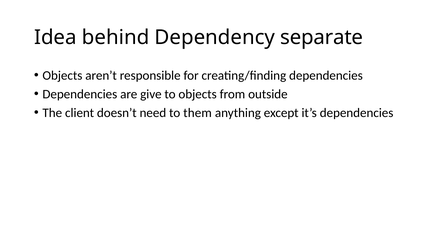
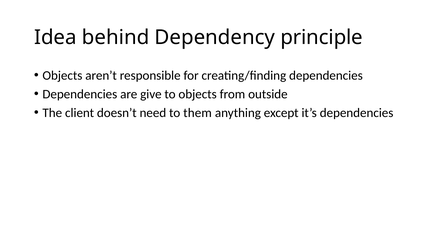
separate: separate -> principle
